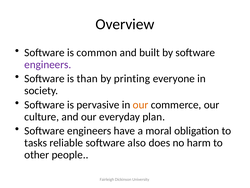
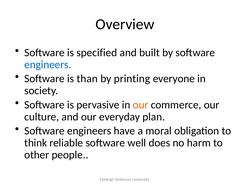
common: common -> specified
engineers at (48, 64) colour: purple -> blue
tasks: tasks -> think
also: also -> well
